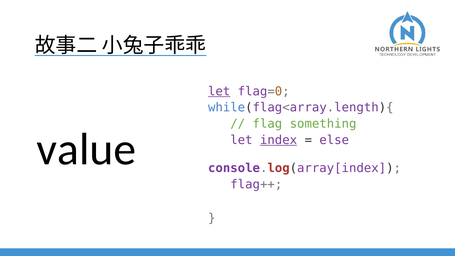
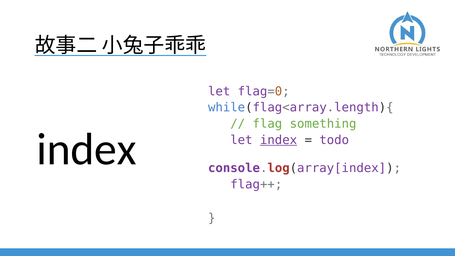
let at (219, 91) underline: present -> none
value at (86, 149): value -> index
else: else -> todo
